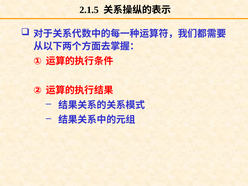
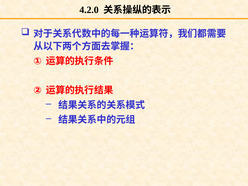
2.1.5: 2.1.5 -> 4.2.0
